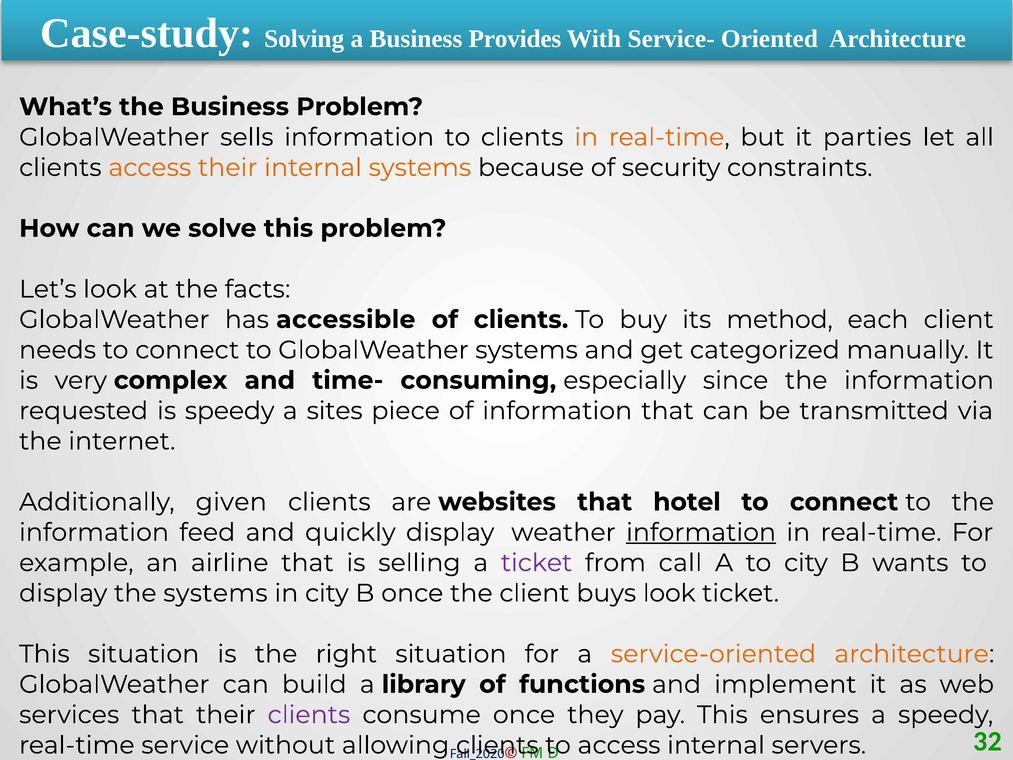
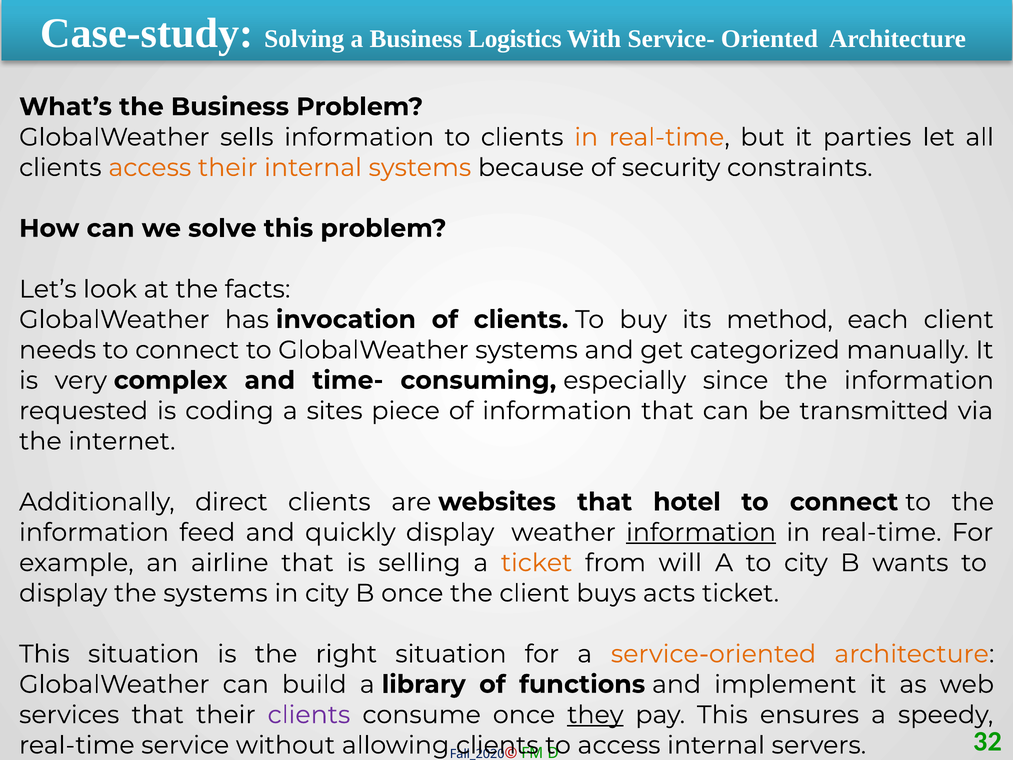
Provides: Provides -> Logistics
accessible: accessible -> invocation
is speedy: speedy -> coding
given: given -> direct
ticket at (537, 563) colour: purple -> orange
call: call -> will
buys look: look -> acts
they underline: none -> present
